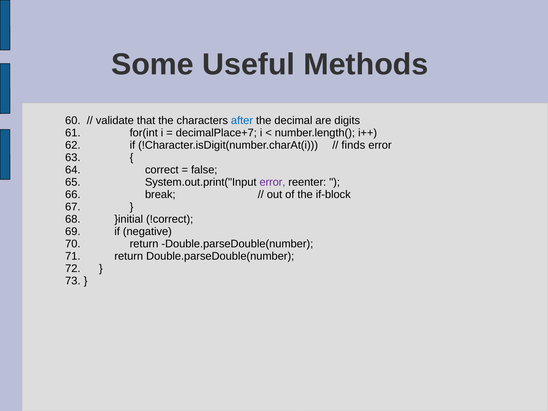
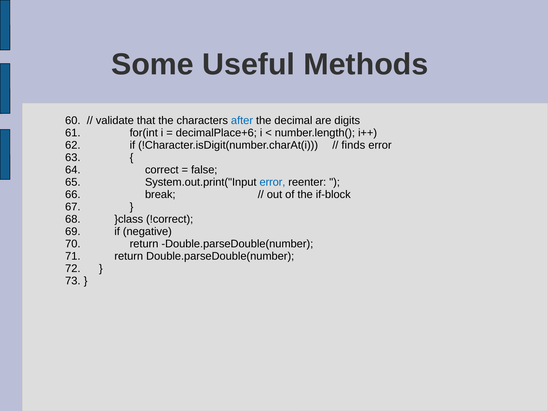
decimalPlace+7: decimalPlace+7 -> decimalPlace+6
error at (272, 182) colour: purple -> blue
}initial: }initial -> }class
